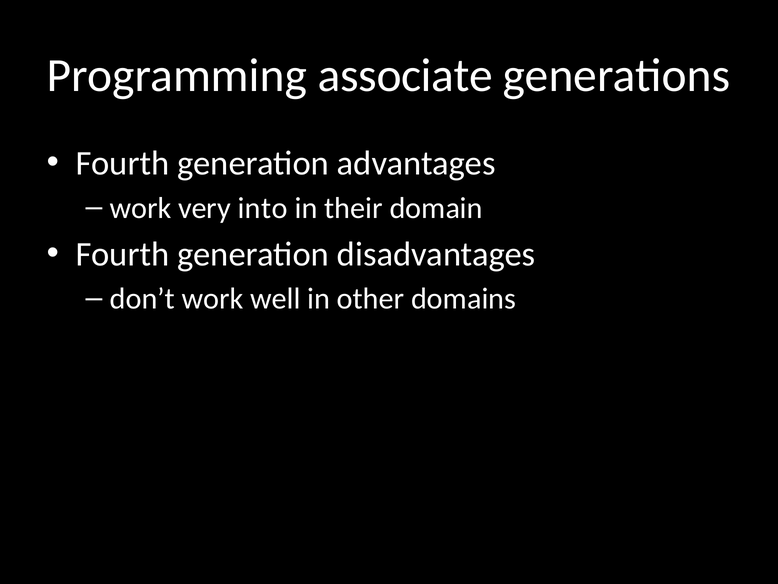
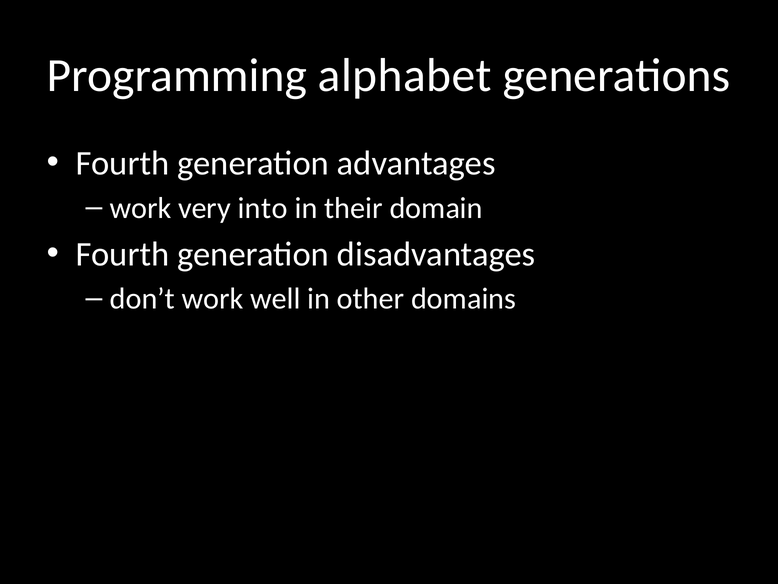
associate: associate -> alphabet
